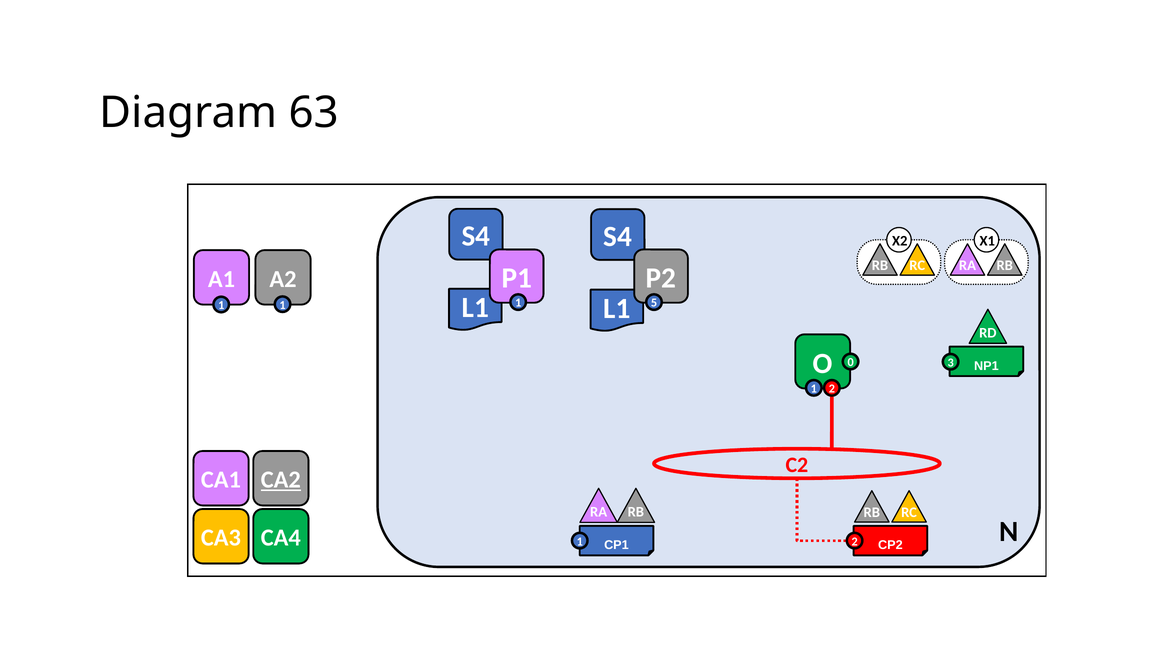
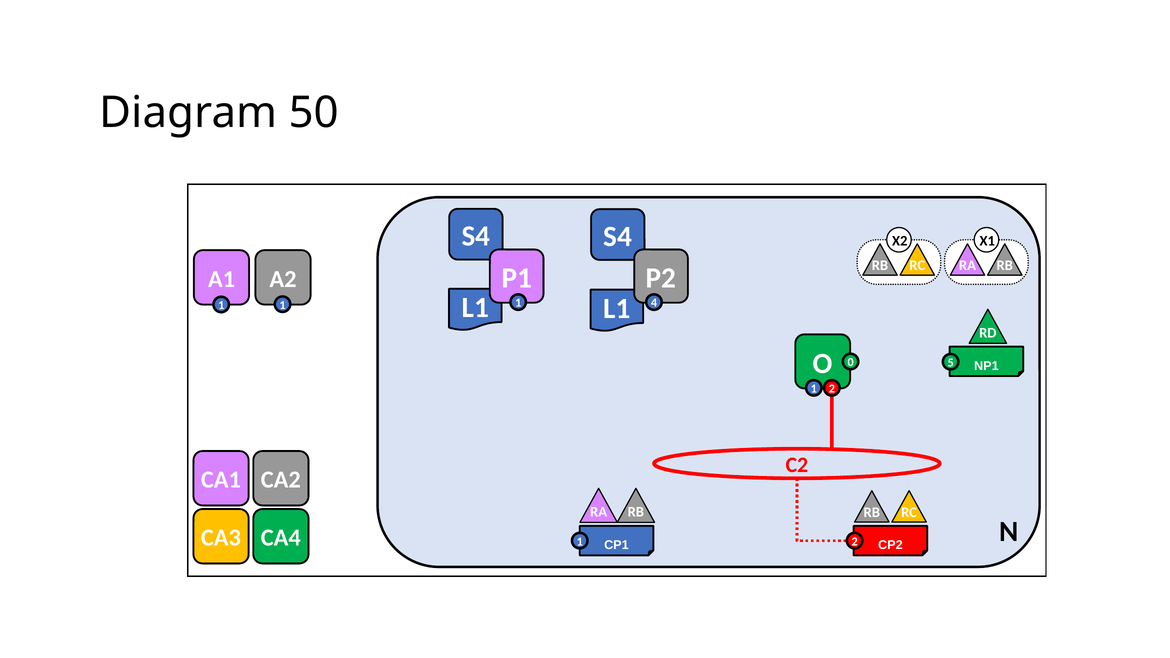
63: 63 -> 50
5: 5 -> 4
3: 3 -> 5
CA2 underline: present -> none
